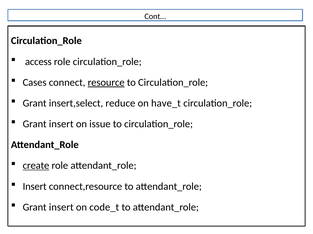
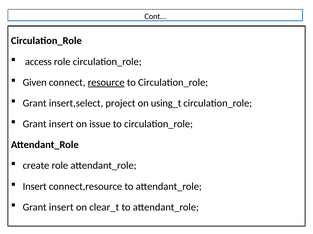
Cases: Cases -> Given
reduce: reduce -> project
have_t: have_t -> using_t
create underline: present -> none
code_t: code_t -> clear_t
